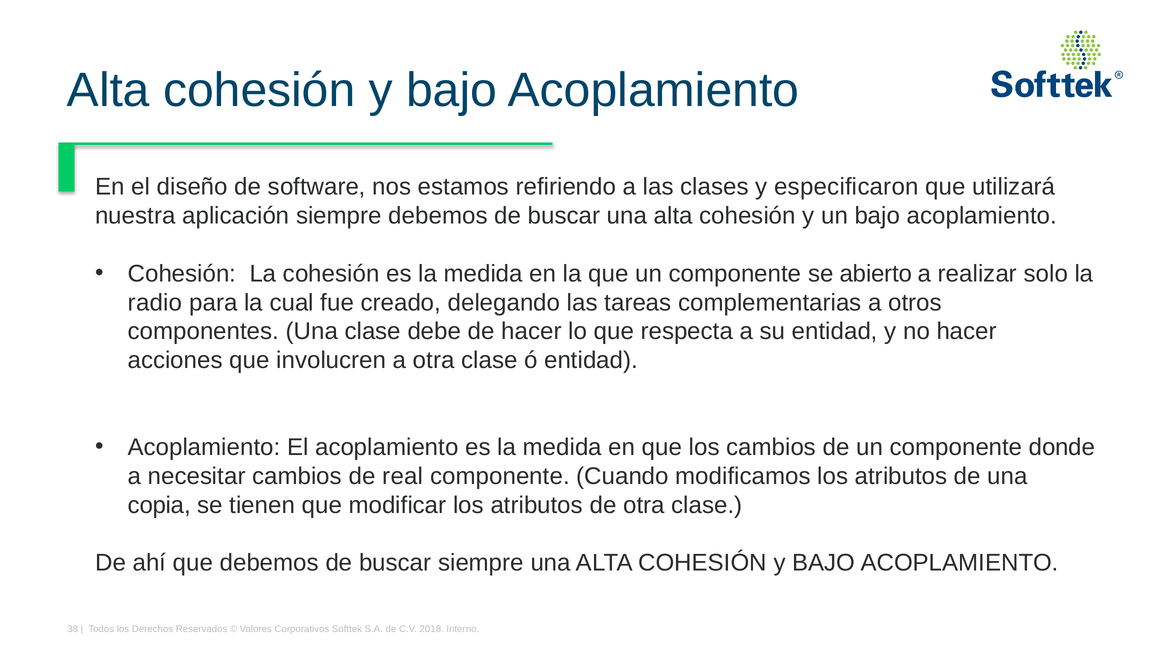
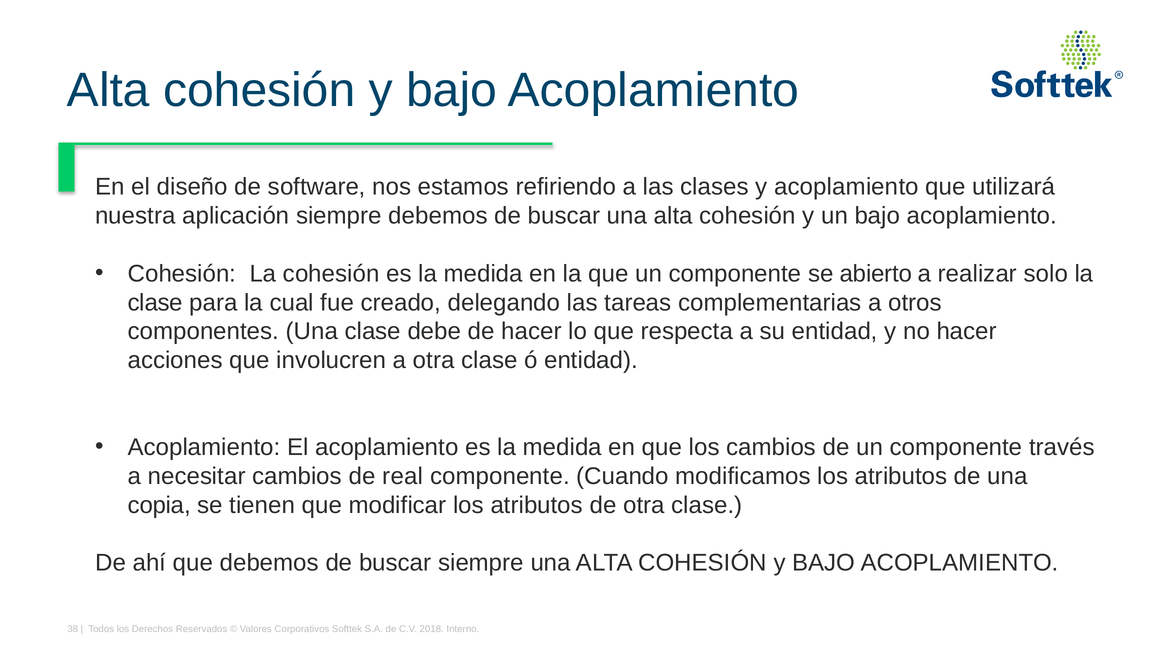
y especificaron: especificaron -> acoplamiento
radio at (155, 302): radio -> clase
donde: donde -> través
